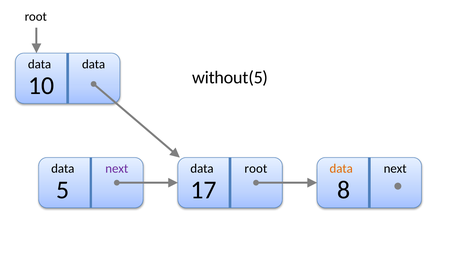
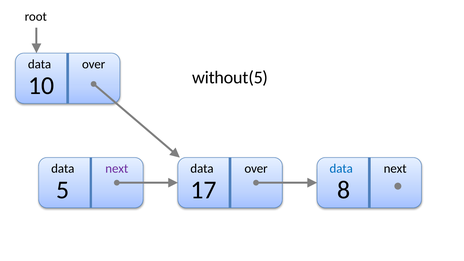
data at (94, 64): data -> over
root at (256, 168): root -> over
data at (341, 168) colour: orange -> blue
